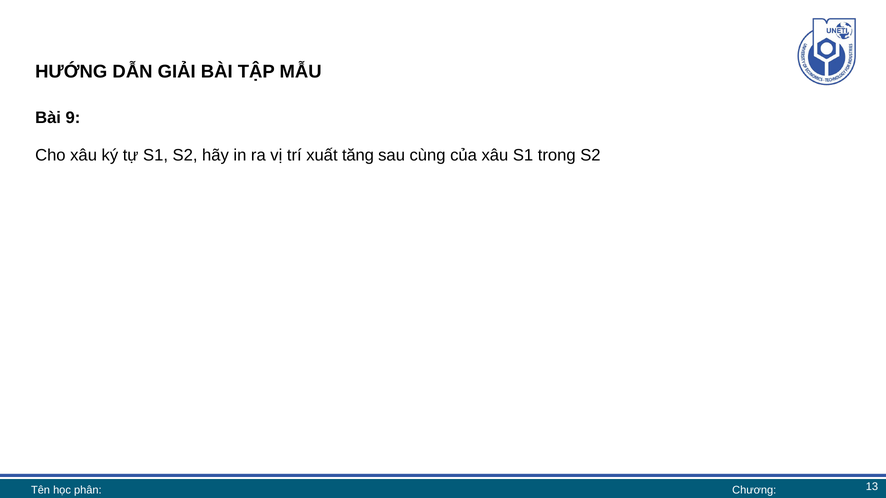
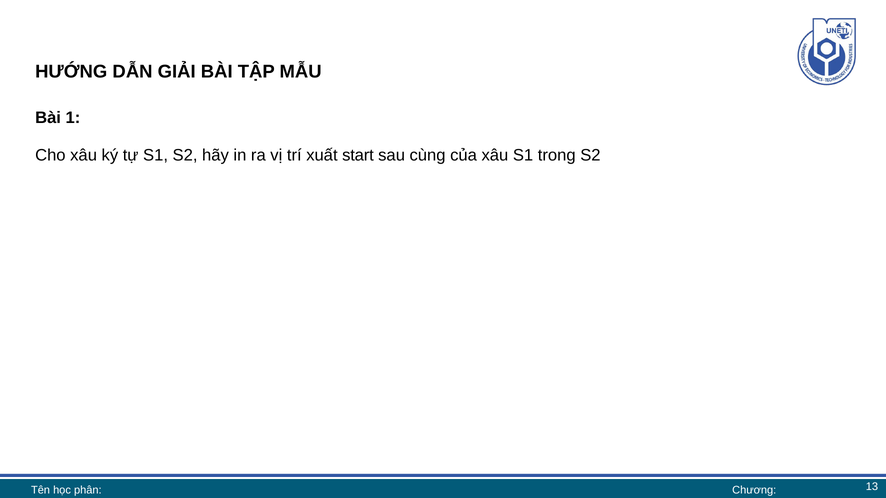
9: 9 -> 1
tăng: tăng -> start
